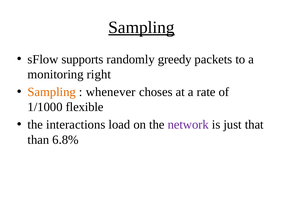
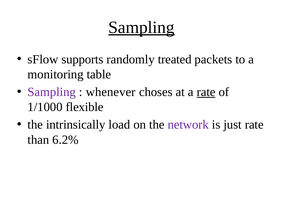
greedy: greedy -> treated
right: right -> table
Sampling at (52, 92) colour: orange -> purple
rate at (206, 92) underline: none -> present
interactions: interactions -> intrinsically
just that: that -> rate
6.8%: 6.8% -> 6.2%
